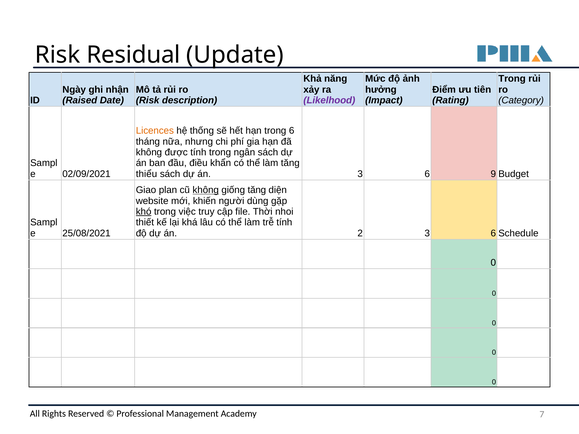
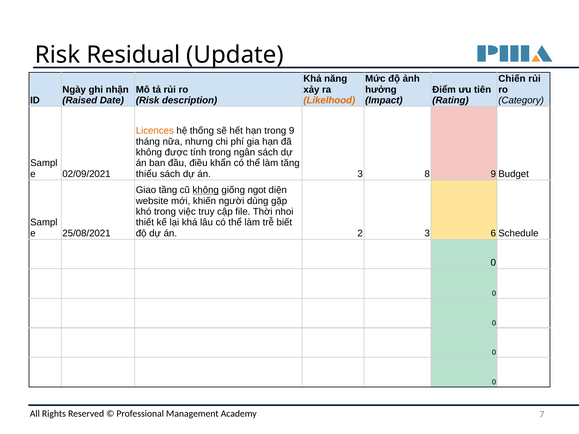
Trong at (512, 79): Trong -> Chiến
Likelhood colour: purple -> orange
trong 6: 6 -> 9
3 6: 6 -> 8
plan: plan -> tầng
giống tăng: tăng -> ngot
khó underline: present -> none
trễ tính: tính -> biết
